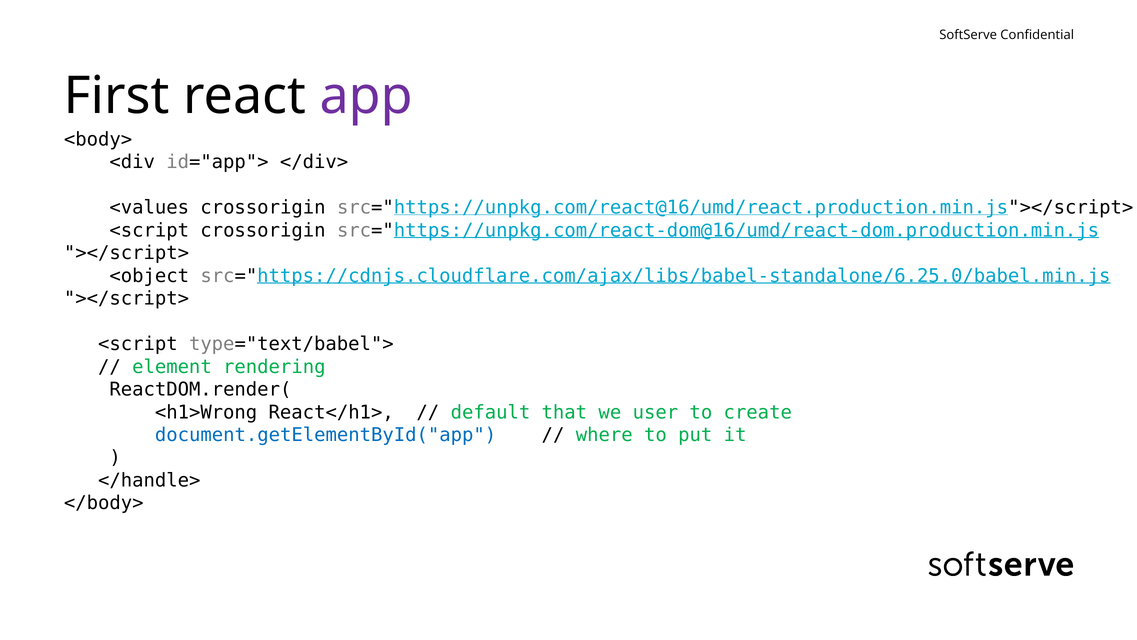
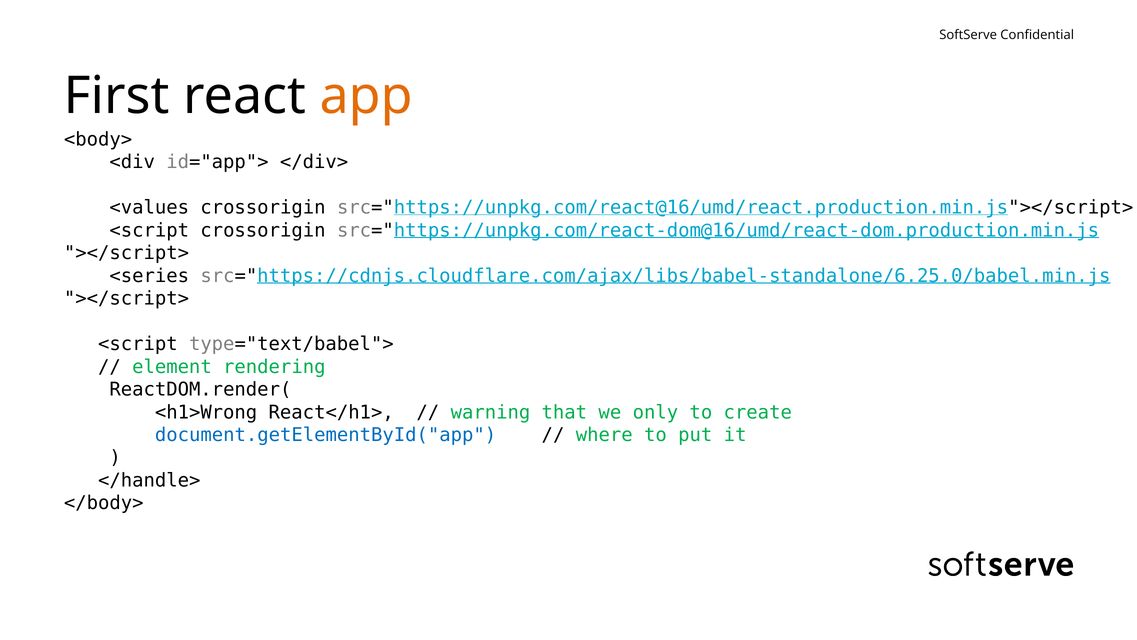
app colour: purple -> orange
<object: <object -> <series
default: default -> warning
user: user -> only
